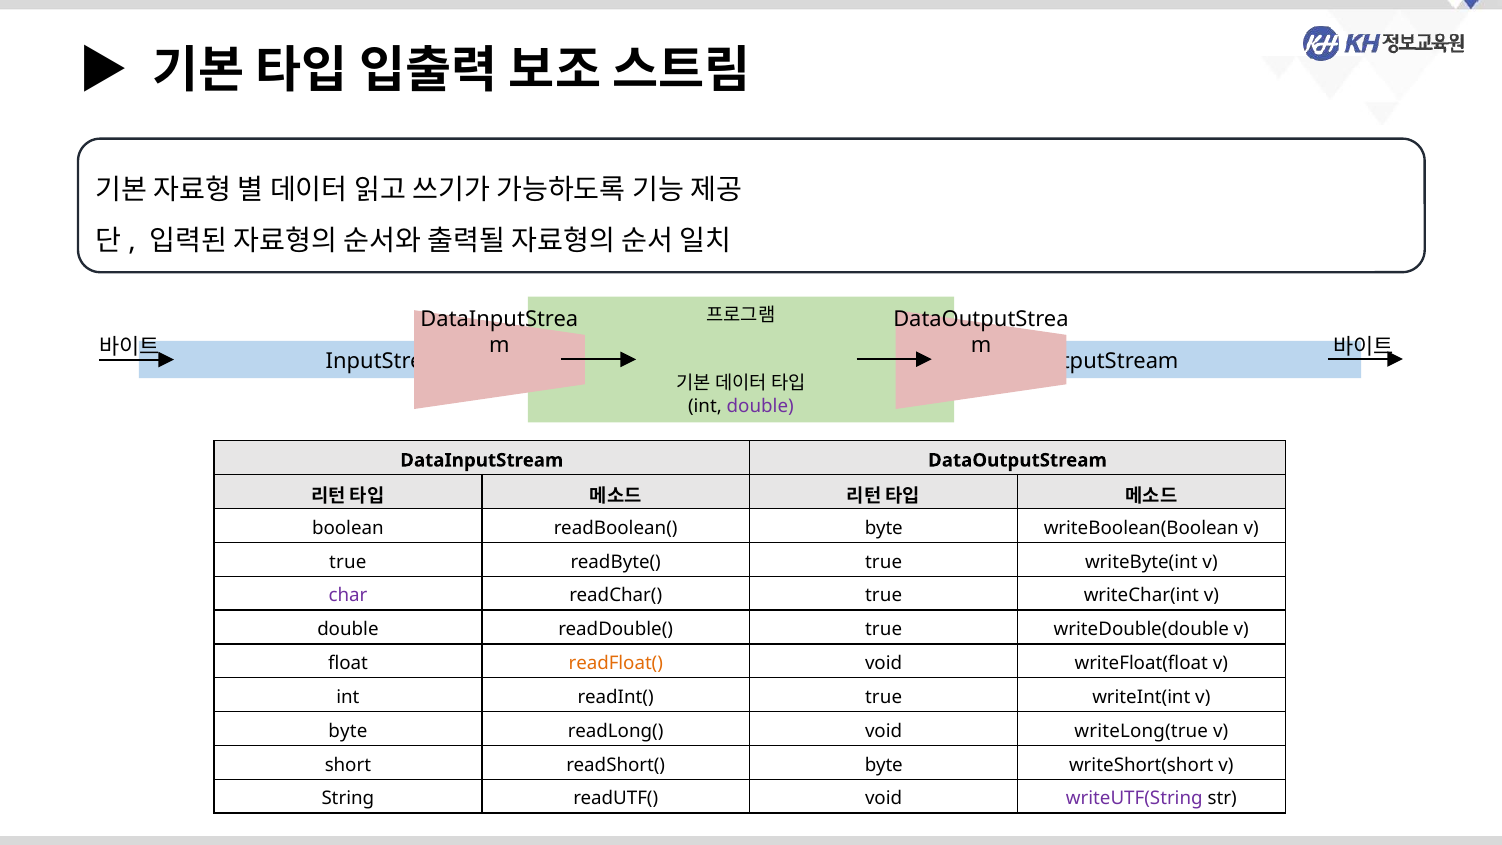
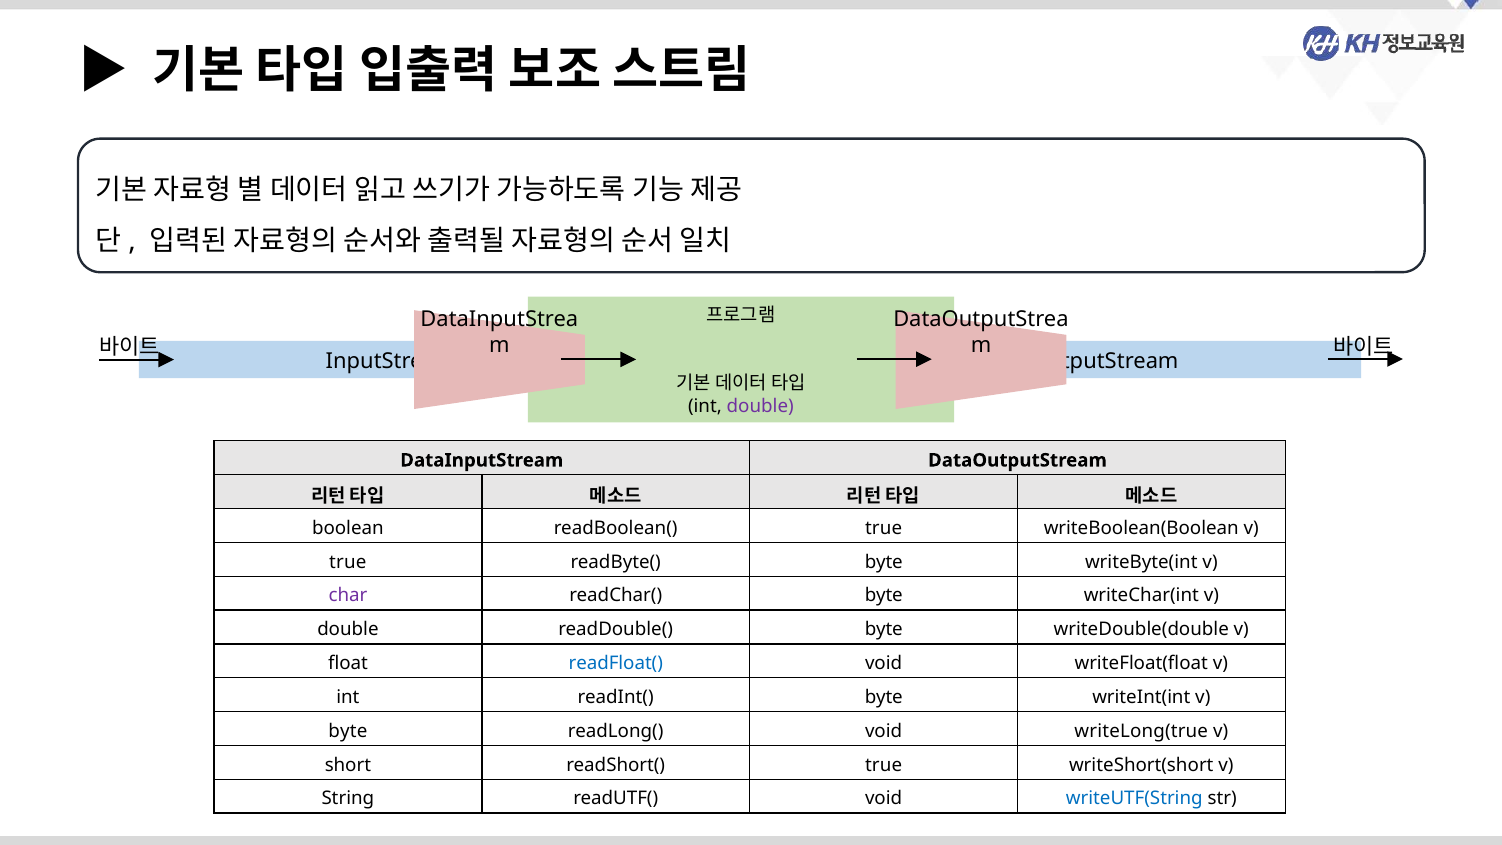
readBoolean( byte: byte -> true
readByte( true: true -> byte
readChar( true: true -> byte
readDouble( true: true -> byte
readFloat( colour: orange -> blue
readInt( true: true -> byte
readShort( byte: byte -> true
writeUTF(String colour: purple -> blue
